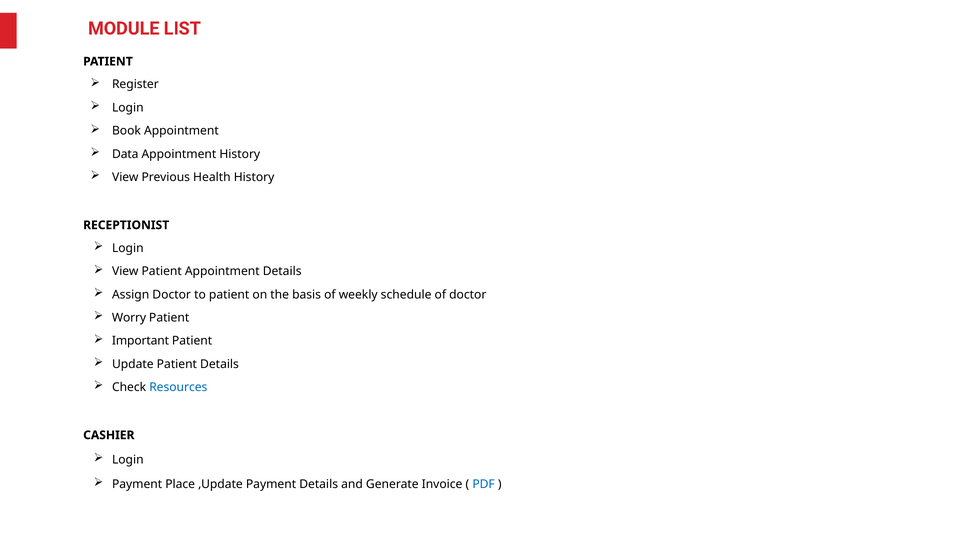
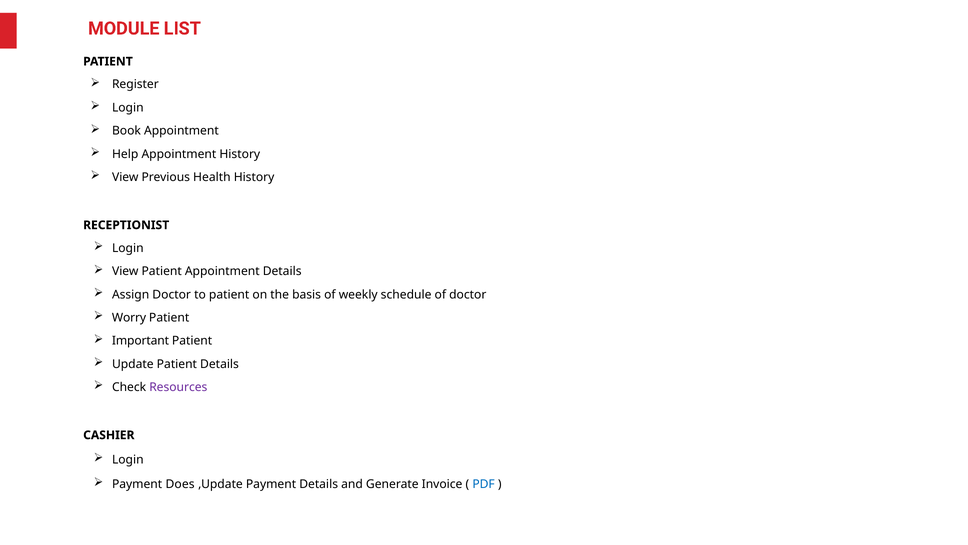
Data: Data -> Help
Resources colour: blue -> purple
Place: Place -> Does
